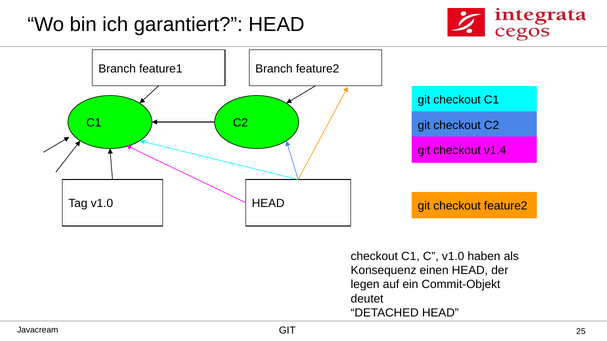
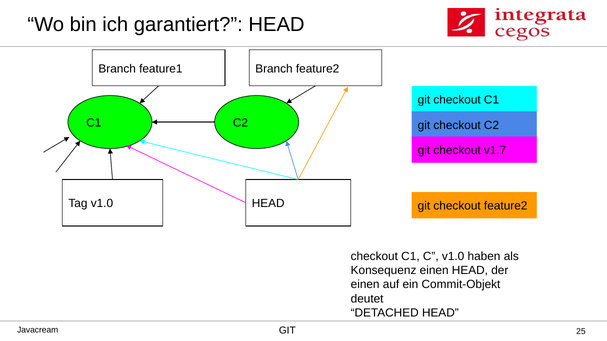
v1.4: v1.4 -> v1.7
legen at (365, 285): legen -> einen
